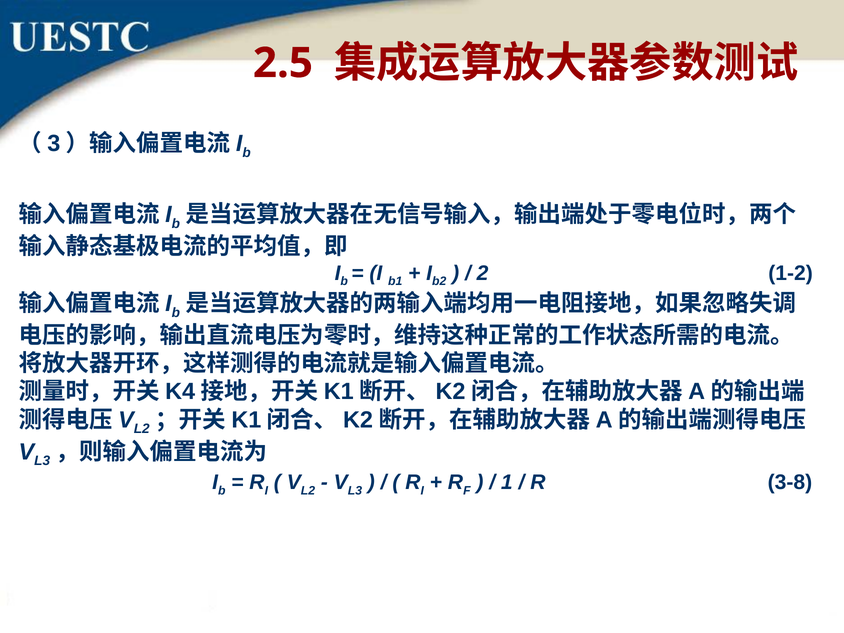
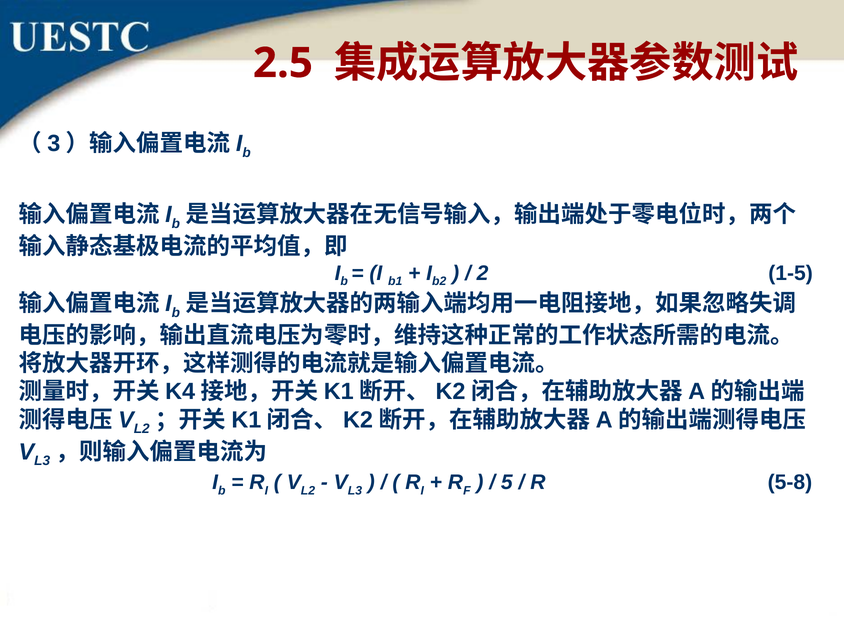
1-2: 1-2 -> 1-5
1: 1 -> 5
3-8: 3-8 -> 5-8
